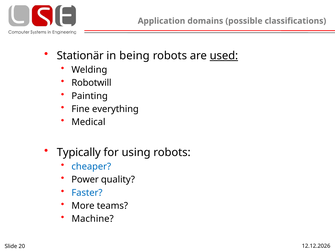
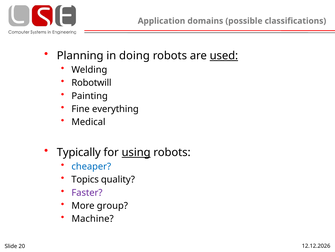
Stationär: Stationär -> Planning
being: being -> doing
using underline: none -> present
Power: Power -> Topics
Faster colour: blue -> purple
teams: teams -> group
